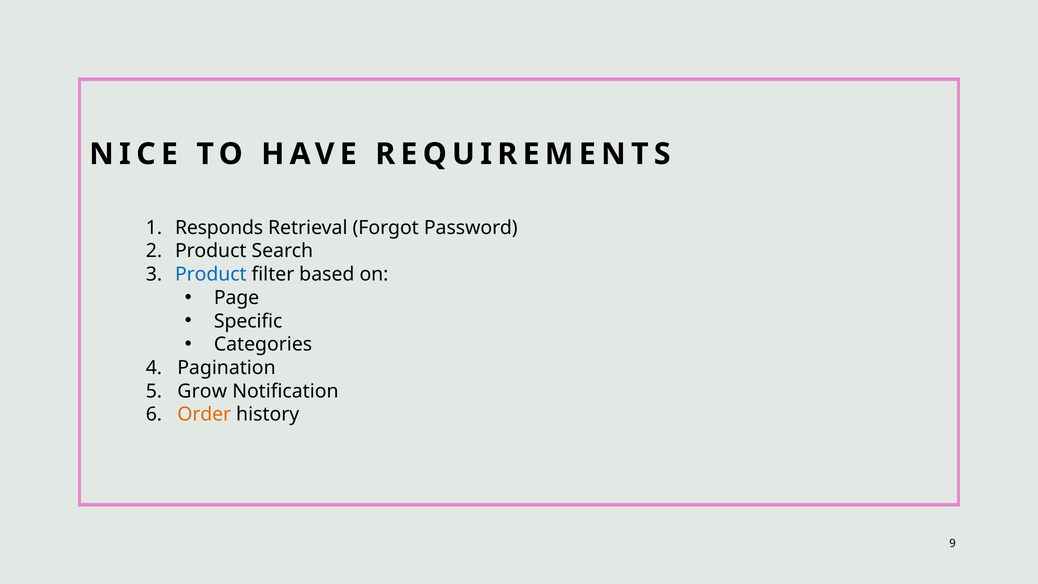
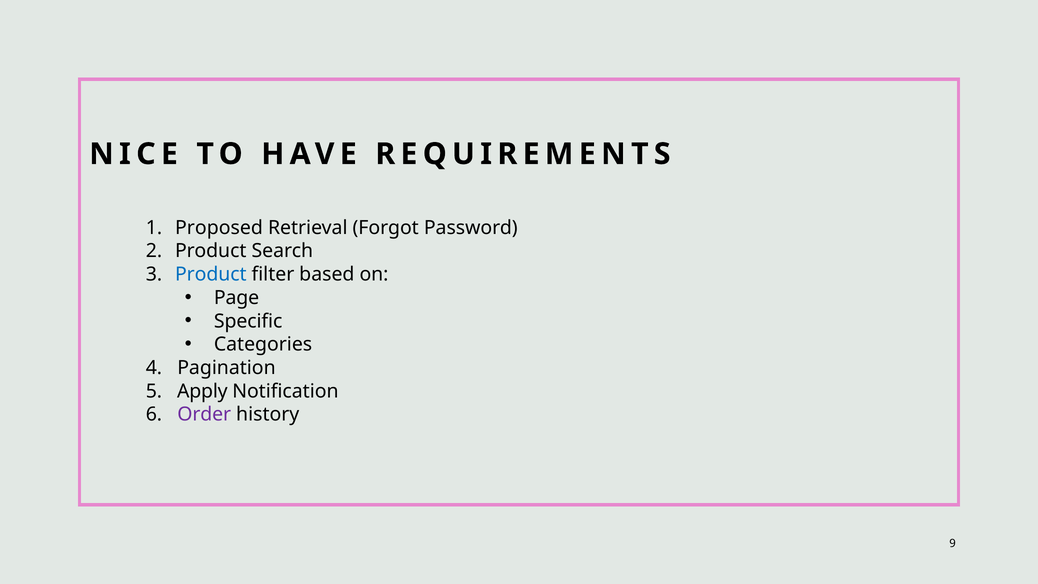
Responds: Responds -> Proposed
Grow: Grow -> Apply
Order colour: orange -> purple
